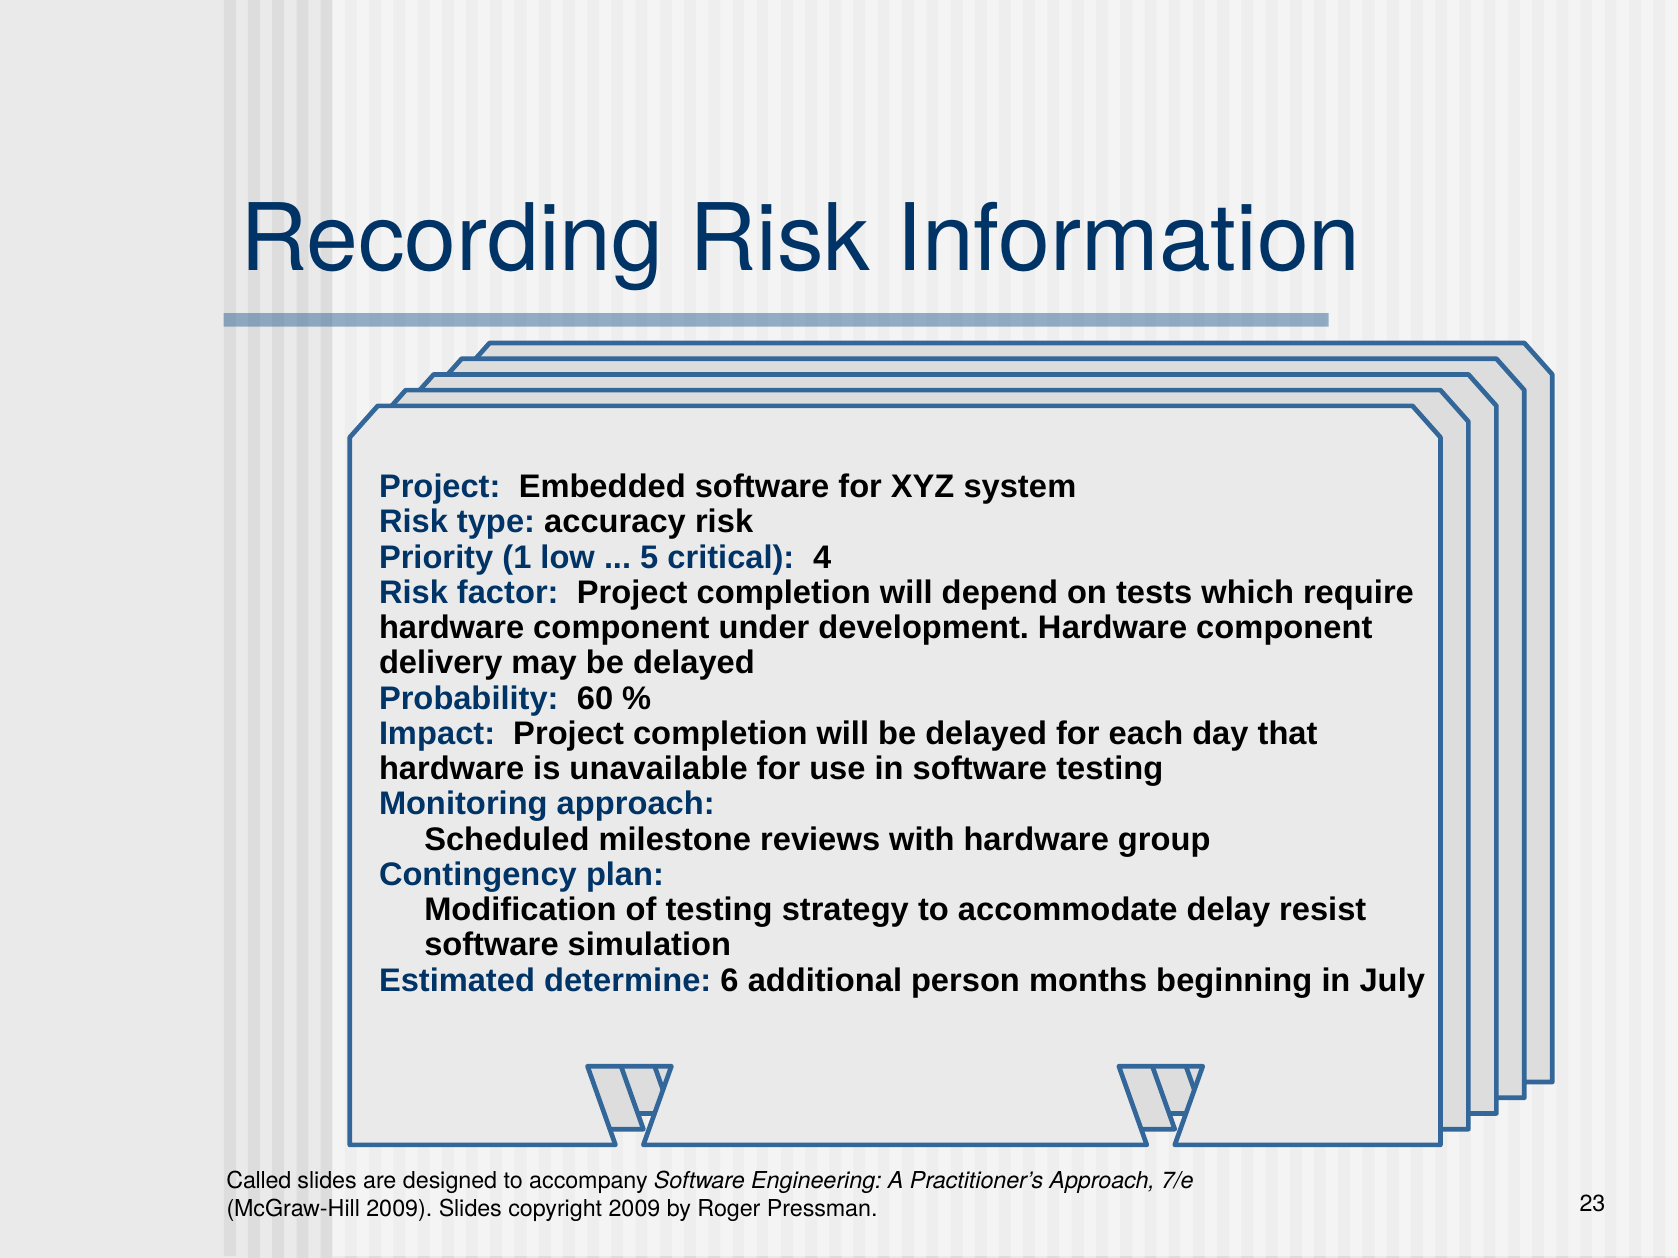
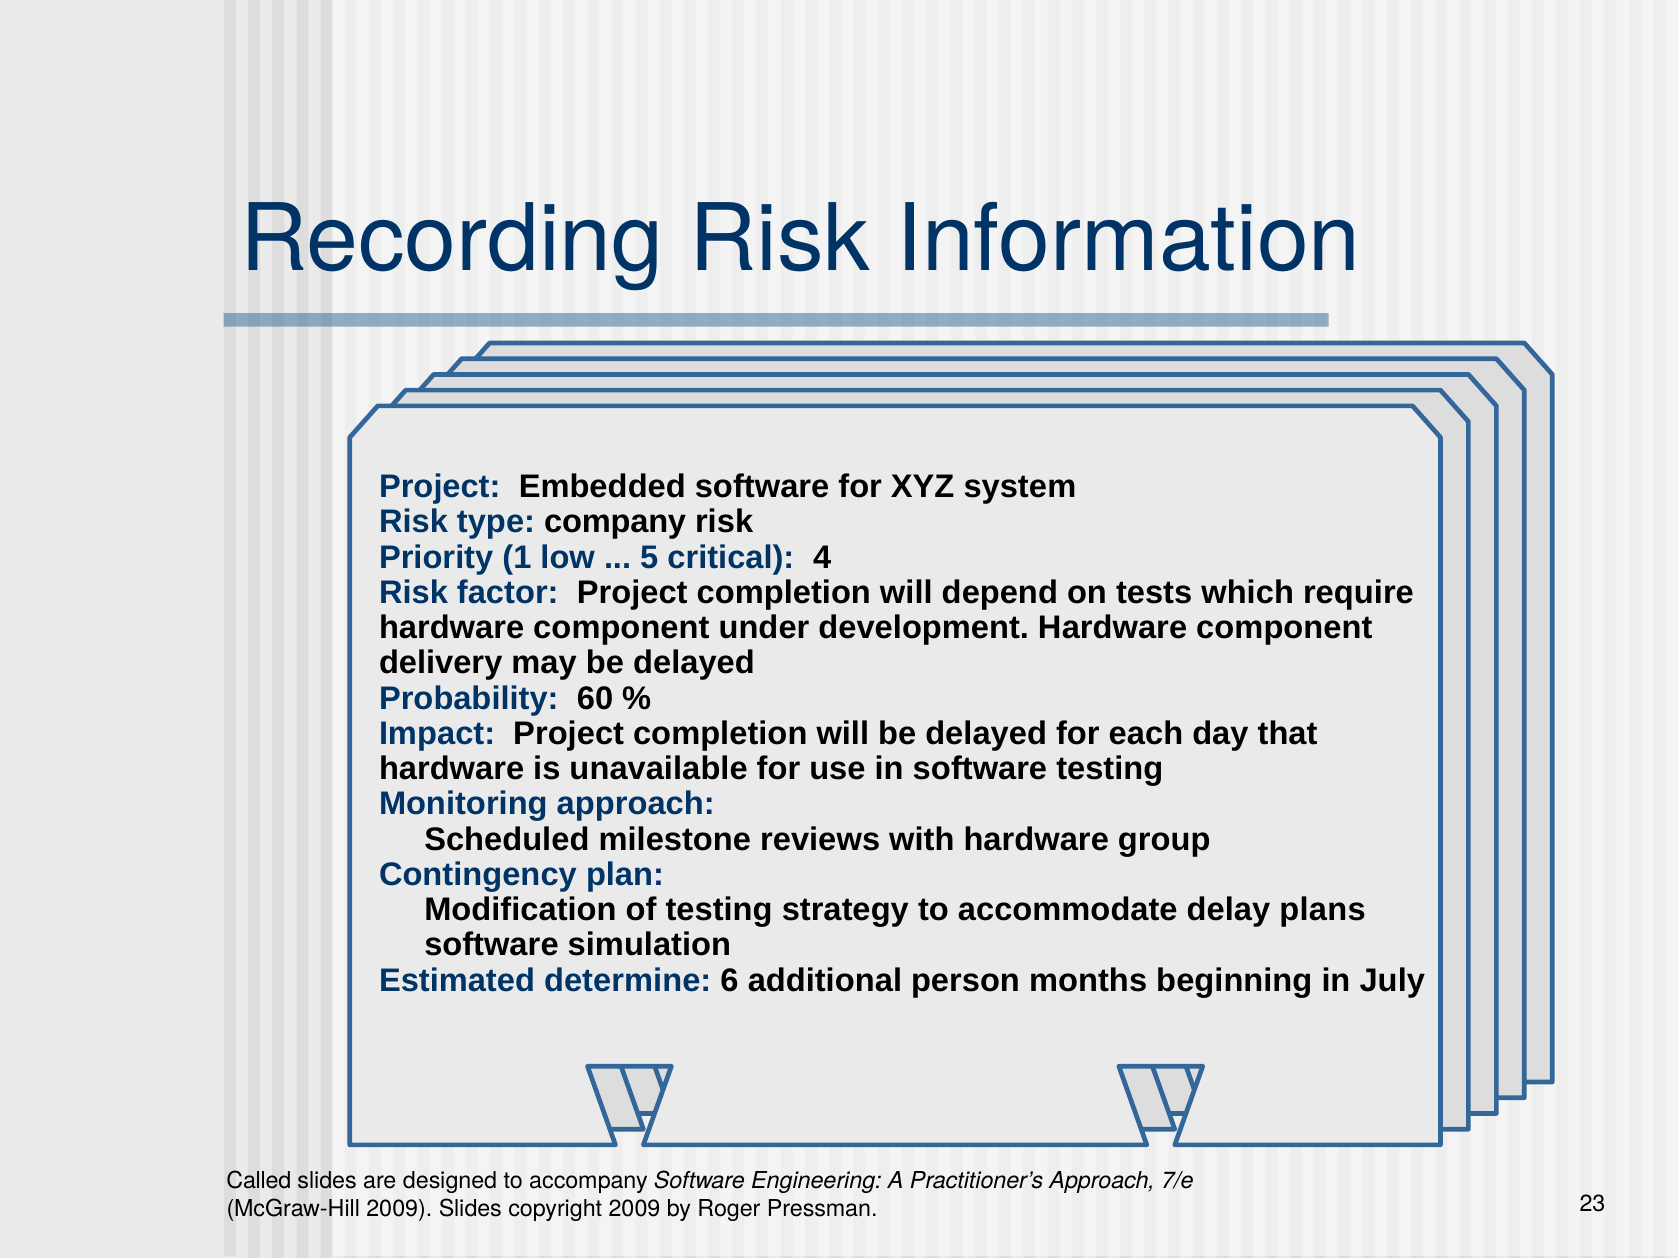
accuracy: accuracy -> company
resist: resist -> plans
